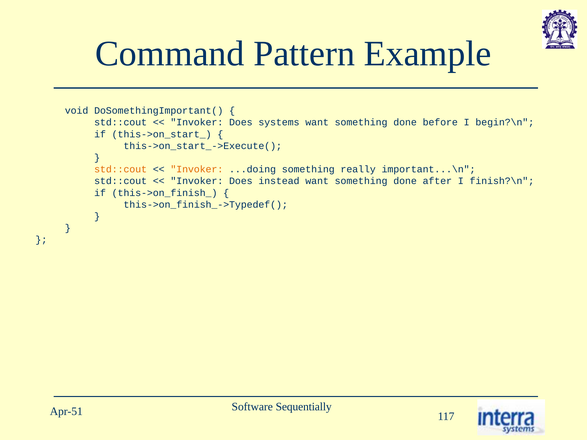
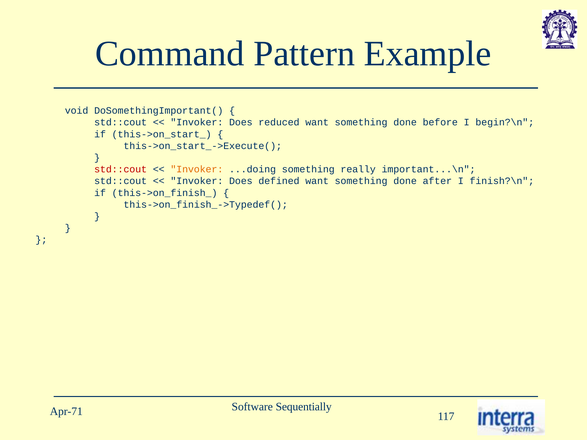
systems: systems -> reduced
std::cout at (121, 169) colour: orange -> red
instead: instead -> defined
Apr-51: Apr-51 -> Apr-71
